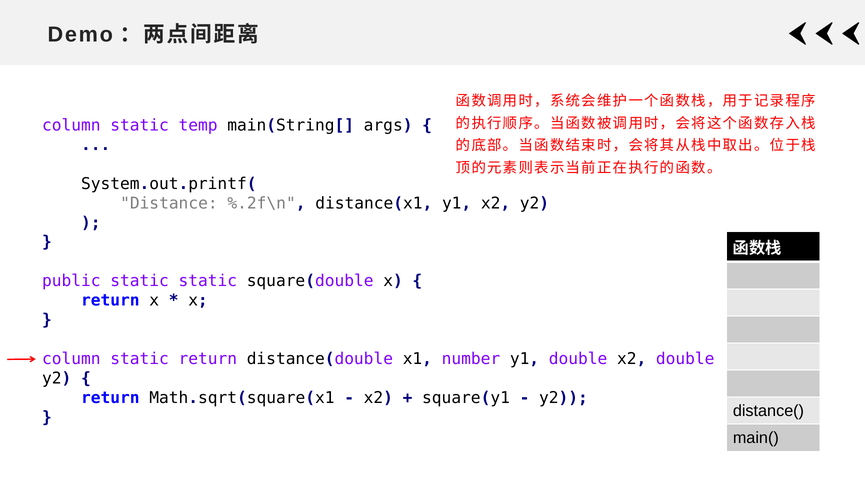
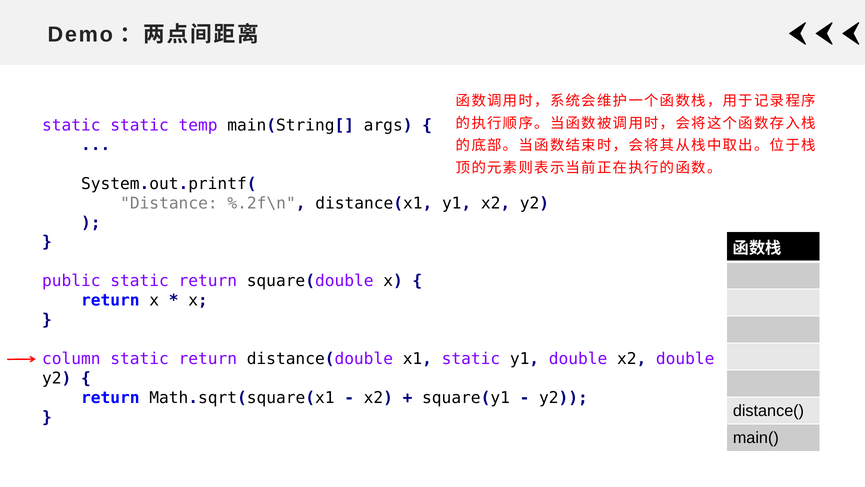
column at (71, 125): column -> static
public static static: static -> return
x1 number: number -> static
